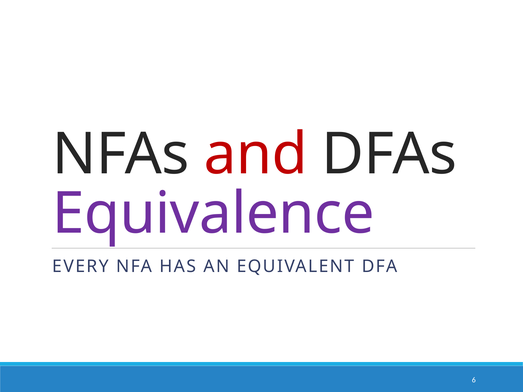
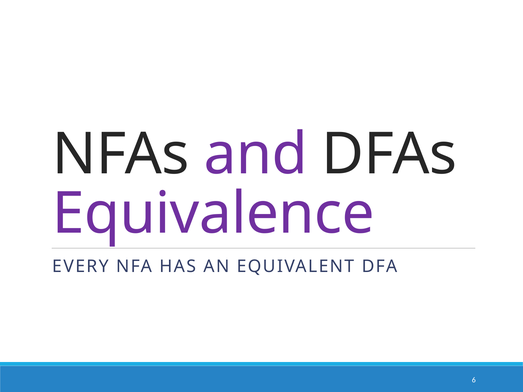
and colour: red -> purple
